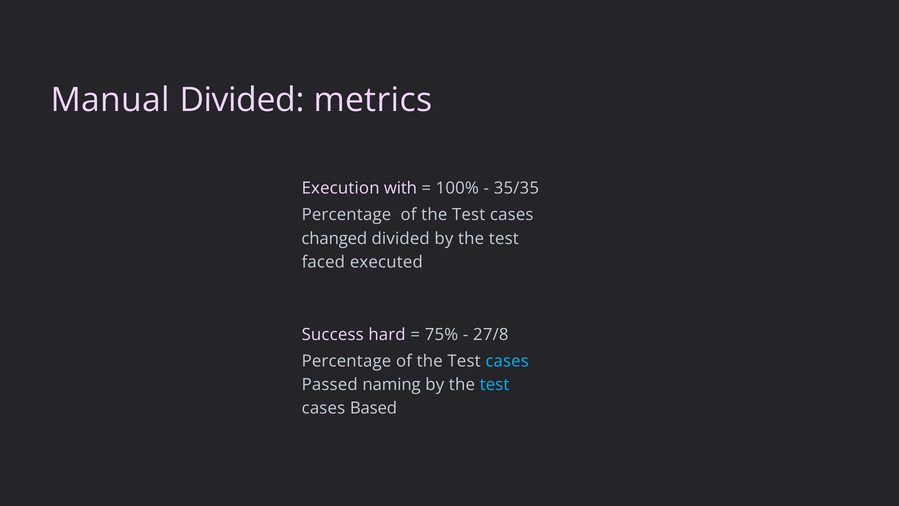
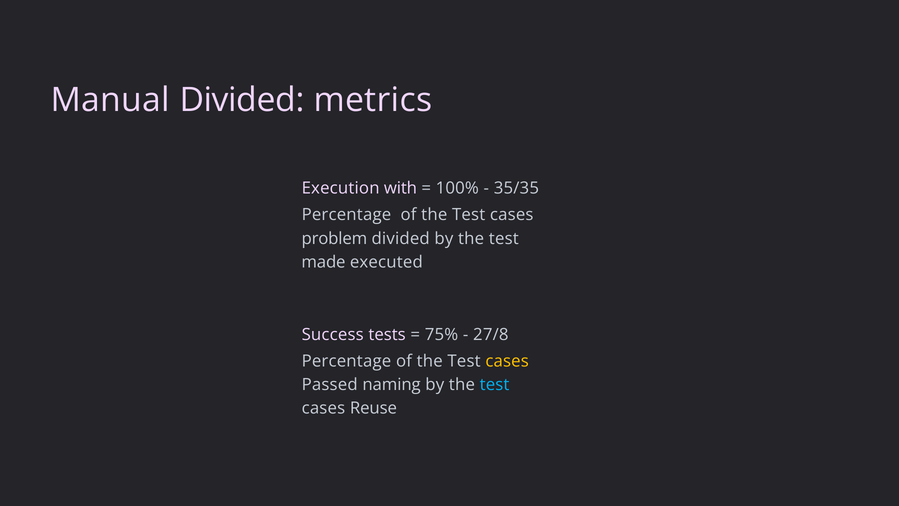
changed: changed -> problem
faced: faced -> made
hard: hard -> tests
cases at (507, 361) colour: light blue -> yellow
Based: Based -> Reuse
